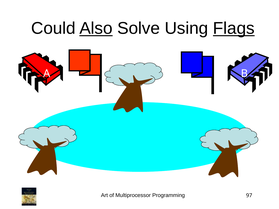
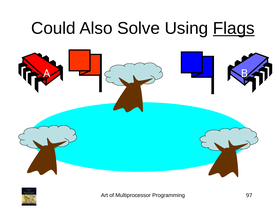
Also underline: present -> none
